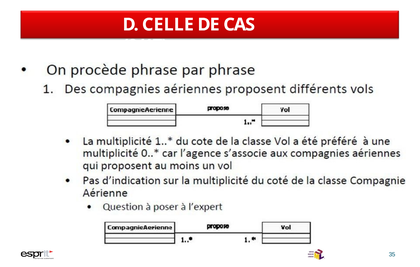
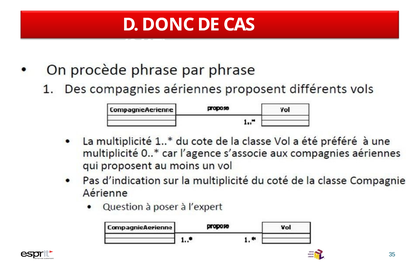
CELLE: CELLE -> DONC
